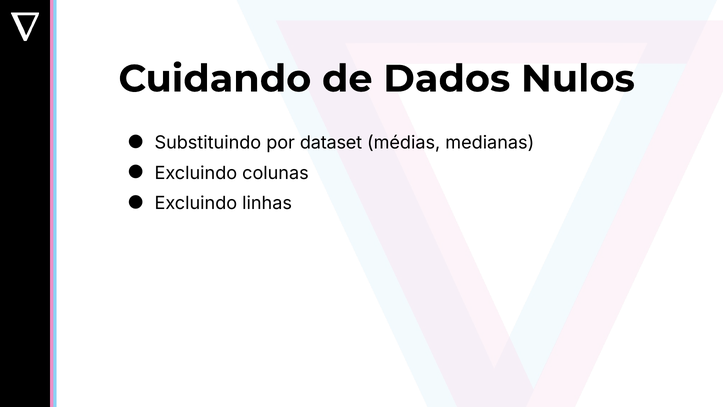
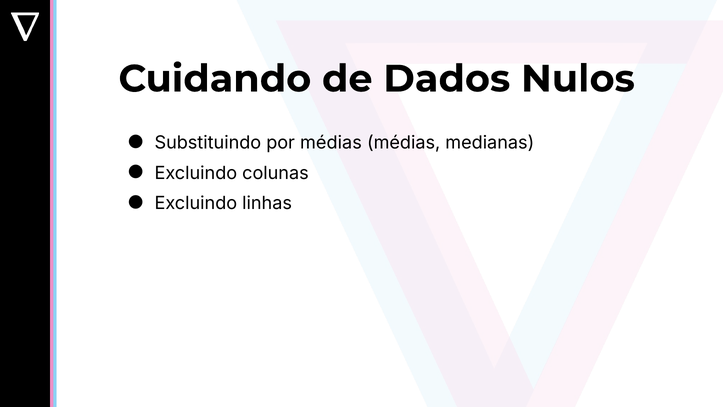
por dataset: dataset -> médias
